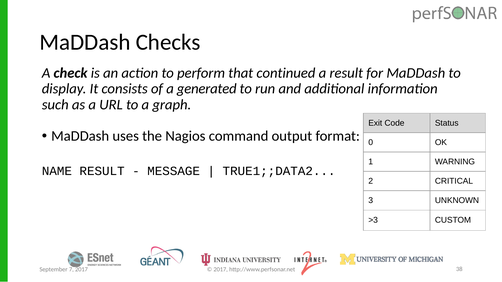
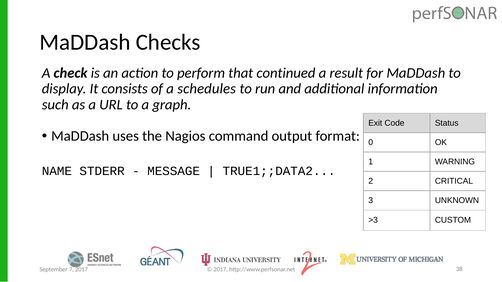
generated: generated -> schedules
NAME RESULT: RESULT -> STDERR
